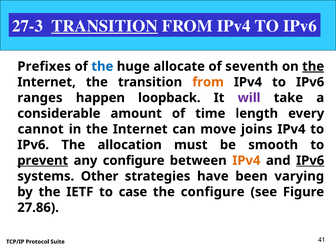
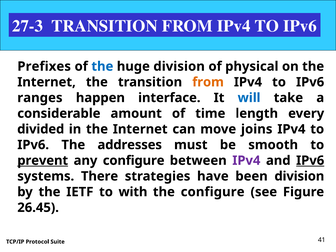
TRANSITION at (105, 26) underline: present -> none
huge allocate: allocate -> division
seventh: seventh -> physical
the at (313, 66) underline: present -> none
loopback: loopback -> interface
will colour: purple -> blue
cannot: cannot -> divided
allocation: allocation -> addresses
IPv4 at (246, 161) colour: orange -> purple
Other: Other -> There
been varying: varying -> division
case: case -> with
27.86: 27.86 -> 26.45
